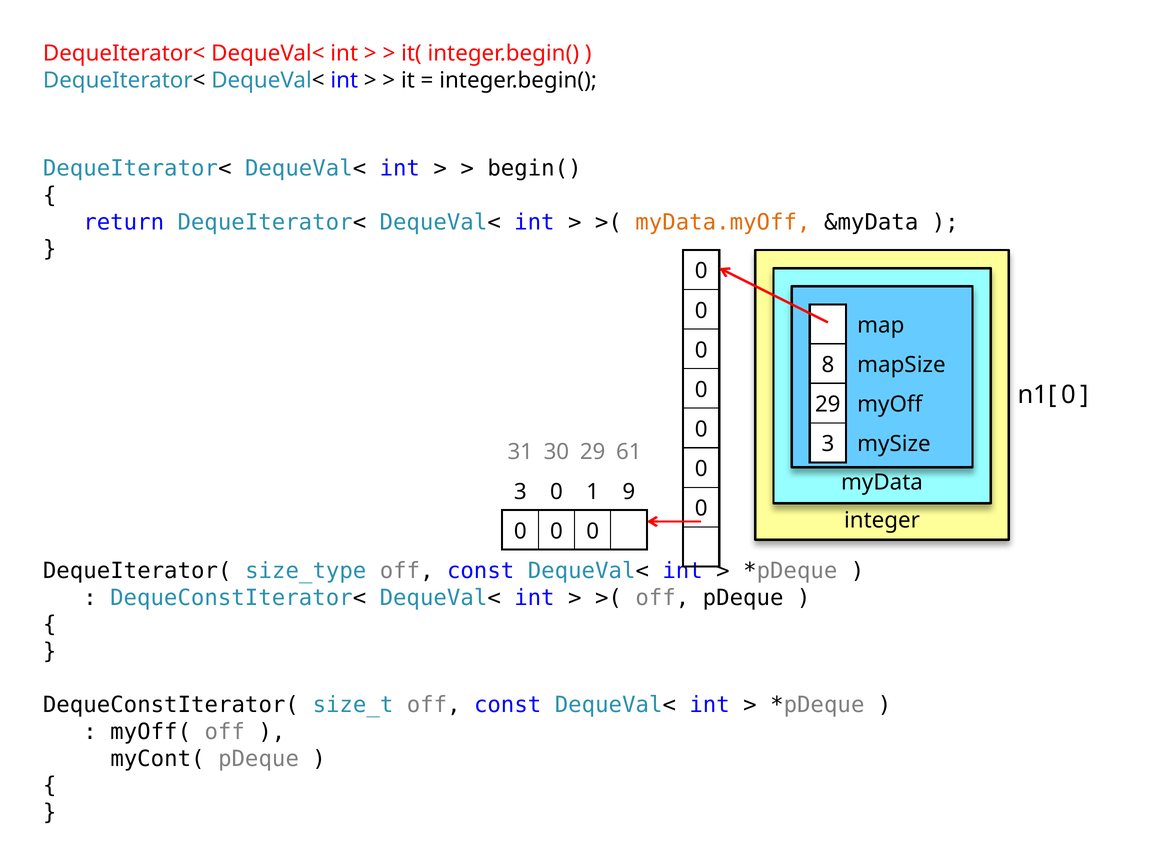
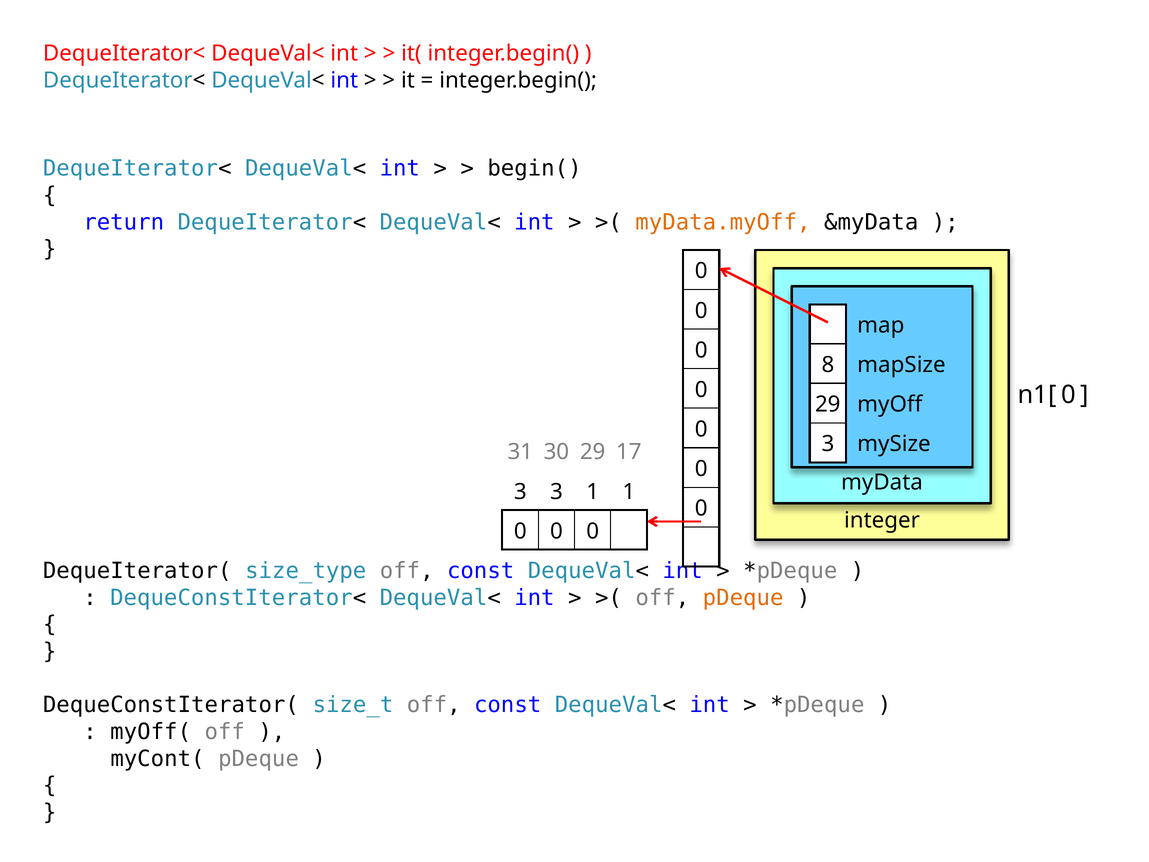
61: 61 -> 17
3 0: 0 -> 3
1 9: 9 -> 1
pDeque at (743, 598) colour: black -> orange
